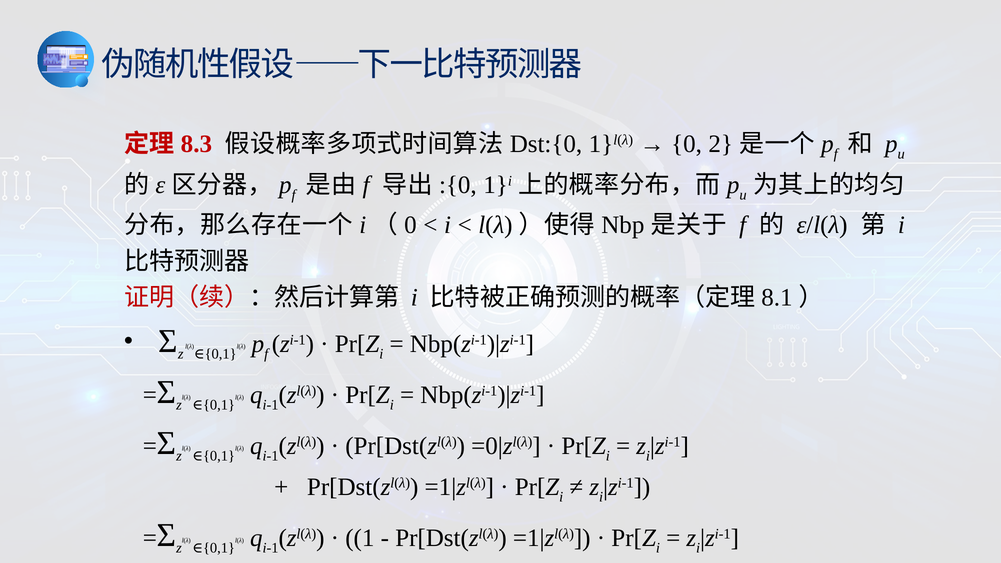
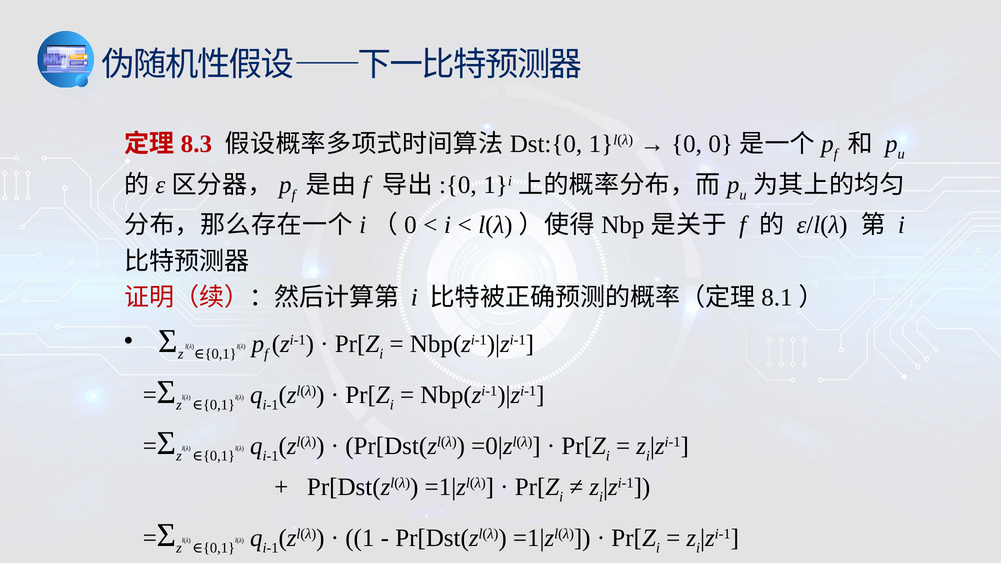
0 2: 2 -> 0
